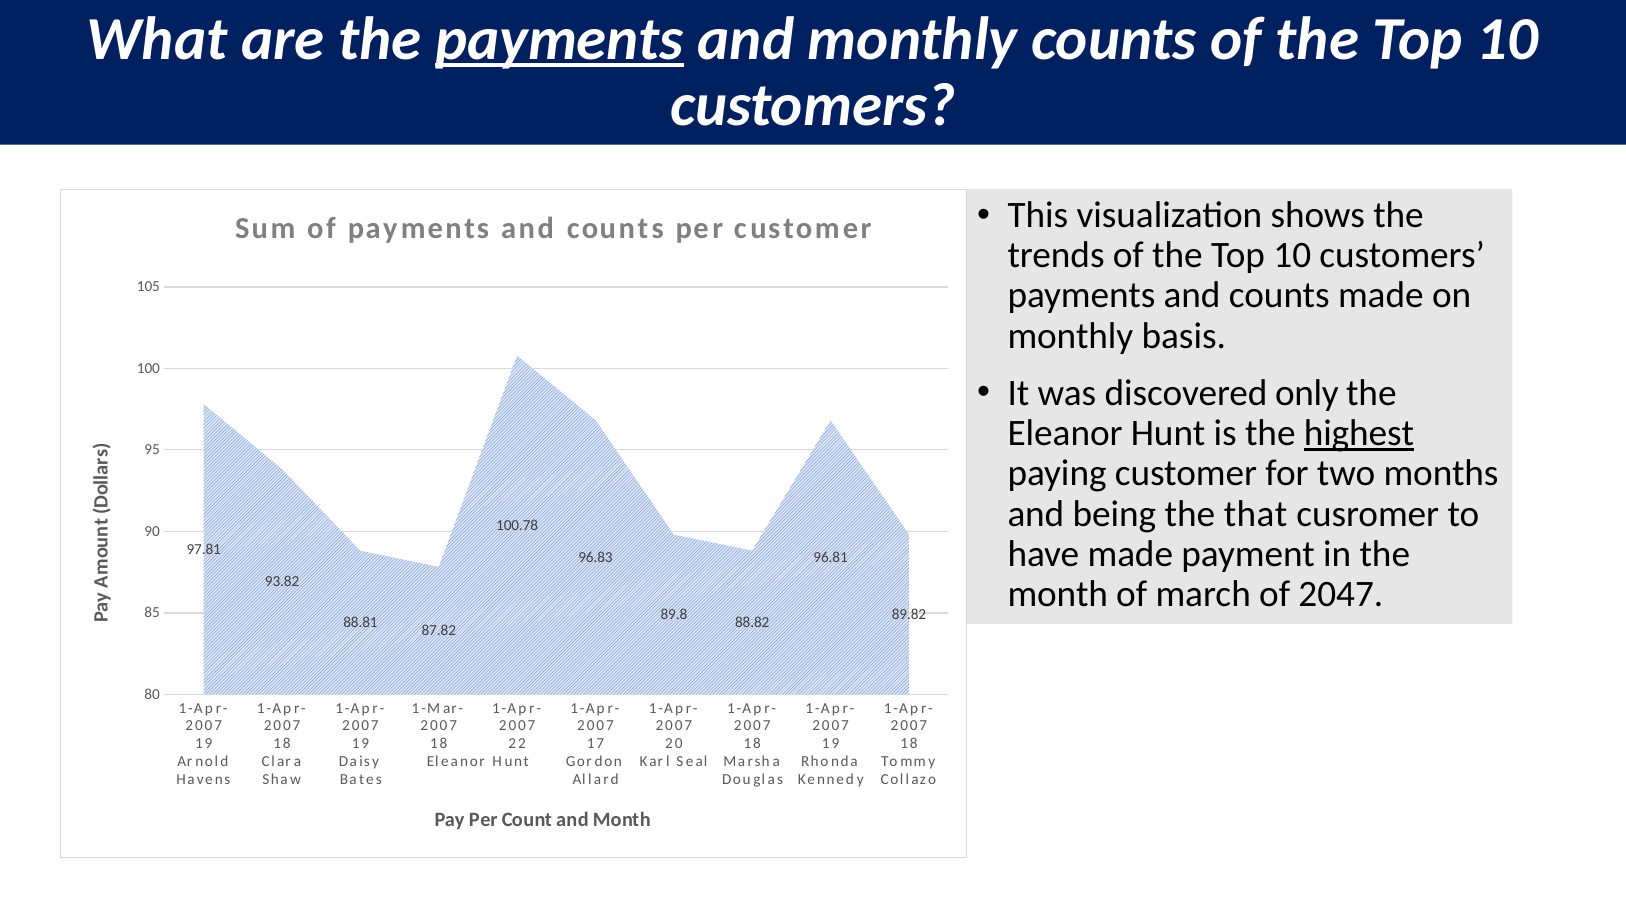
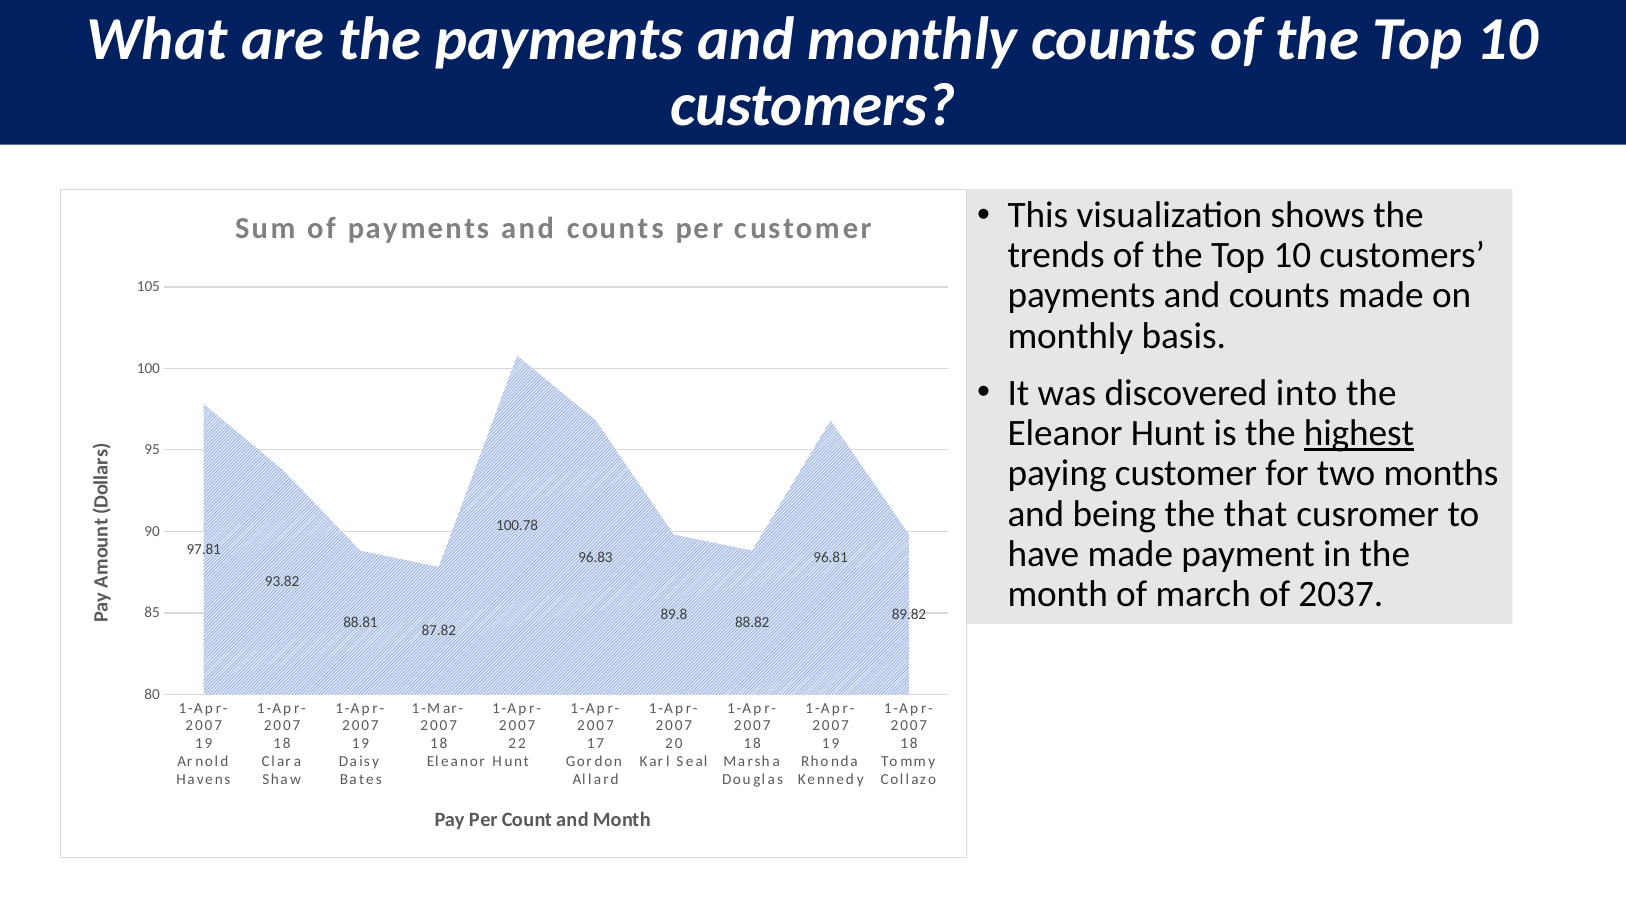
payments at (560, 39) underline: present -> none
only: only -> into
2047: 2047 -> 2037
